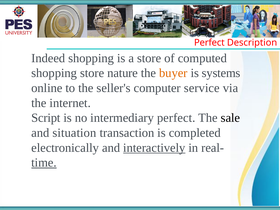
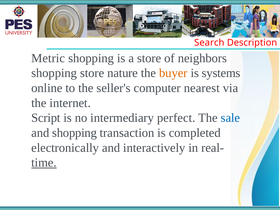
Perfect at (209, 43): Perfect -> Search
Indeed: Indeed -> Metric
computed: computed -> neighbors
service: service -> nearest
sale colour: black -> blue
and situation: situation -> shopping
interactively underline: present -> none
